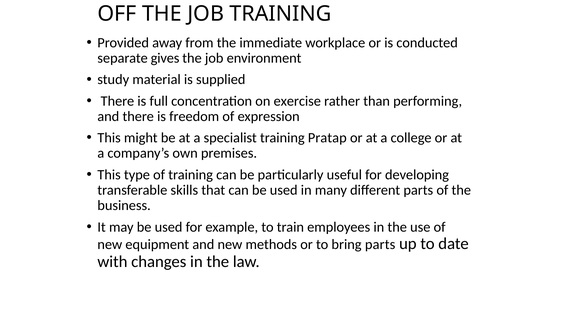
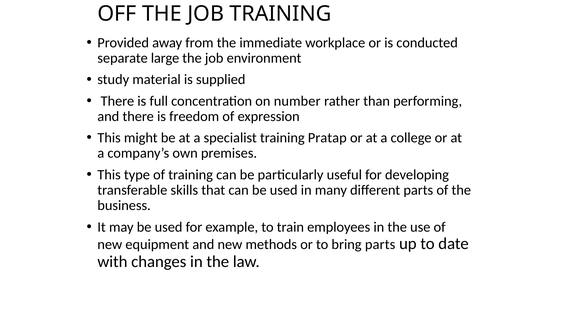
gives: gives -> large
exercise: exercise -> number
